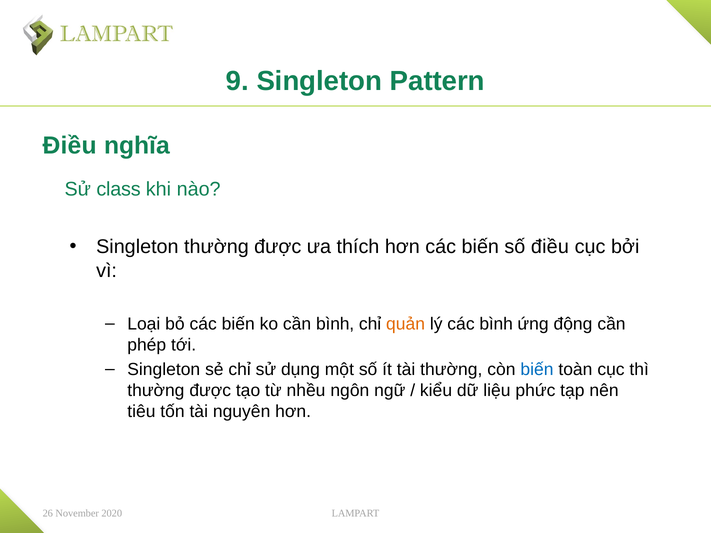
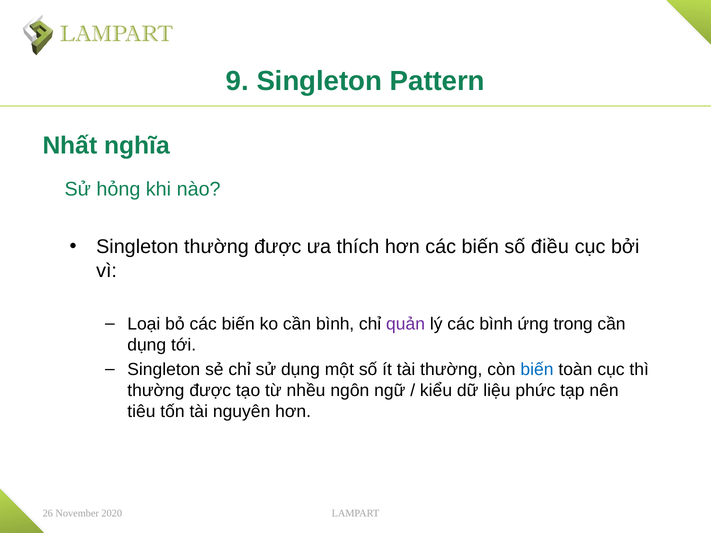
Điều at (70, 145): Điều -> Nhất
class: class -> hỏng
quản colour: orange -> purple
động: động -> trong
phép at (147, 345): phép -> dụng
